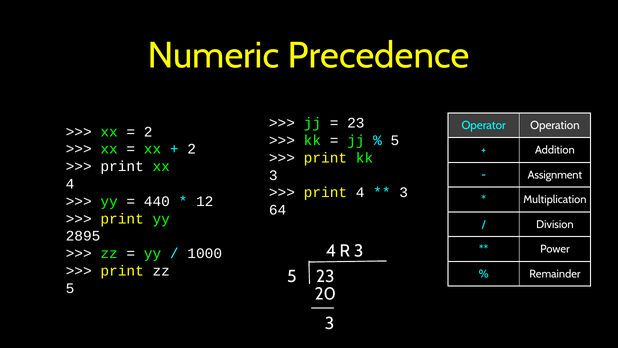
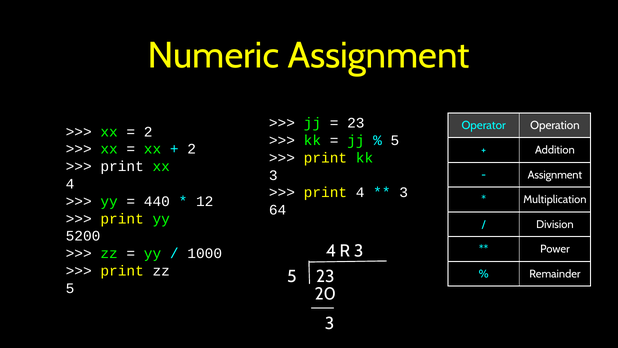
Numeric Precedence: Precedence -> Assignment
2895: 2895 -> 5200
